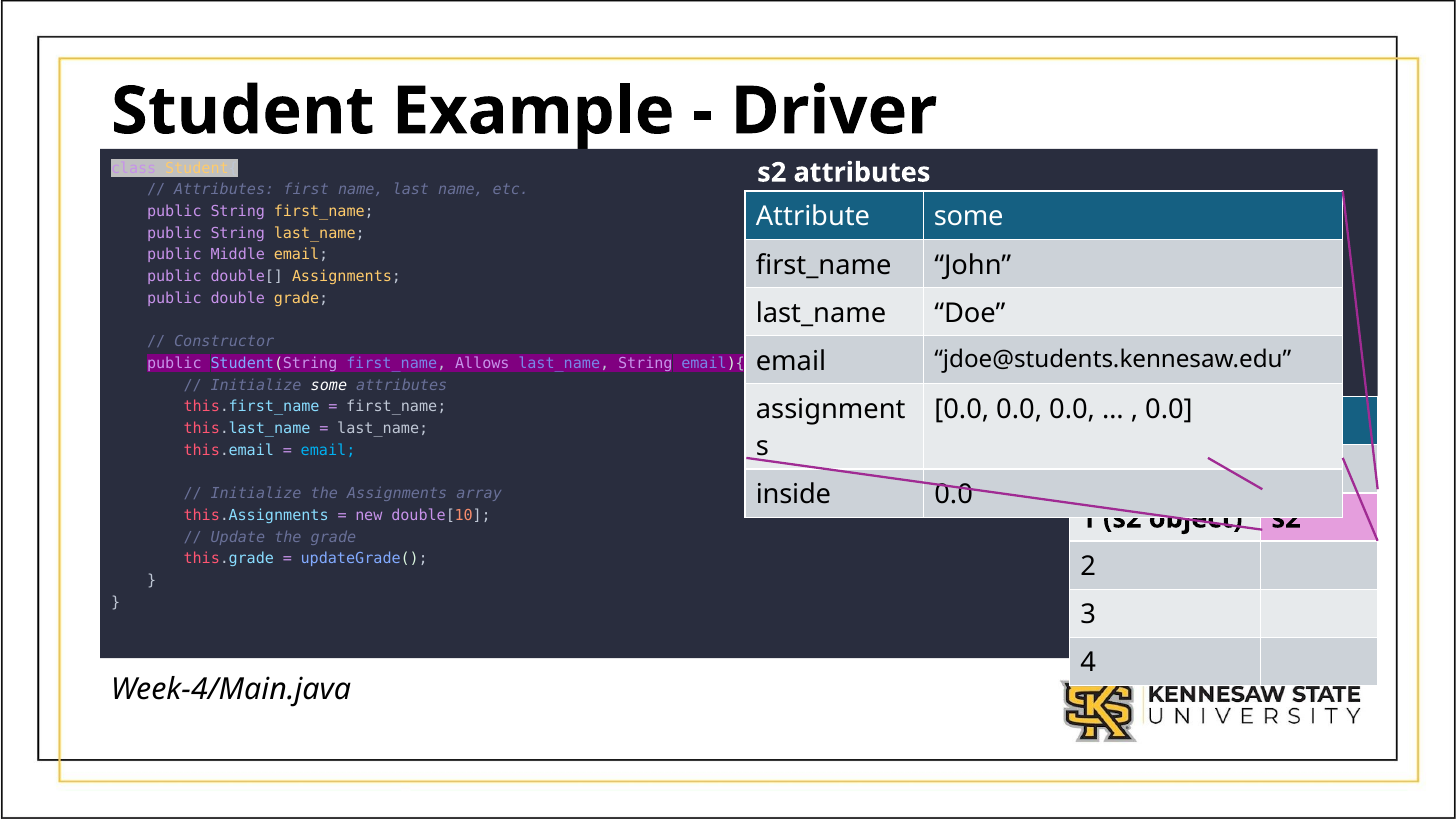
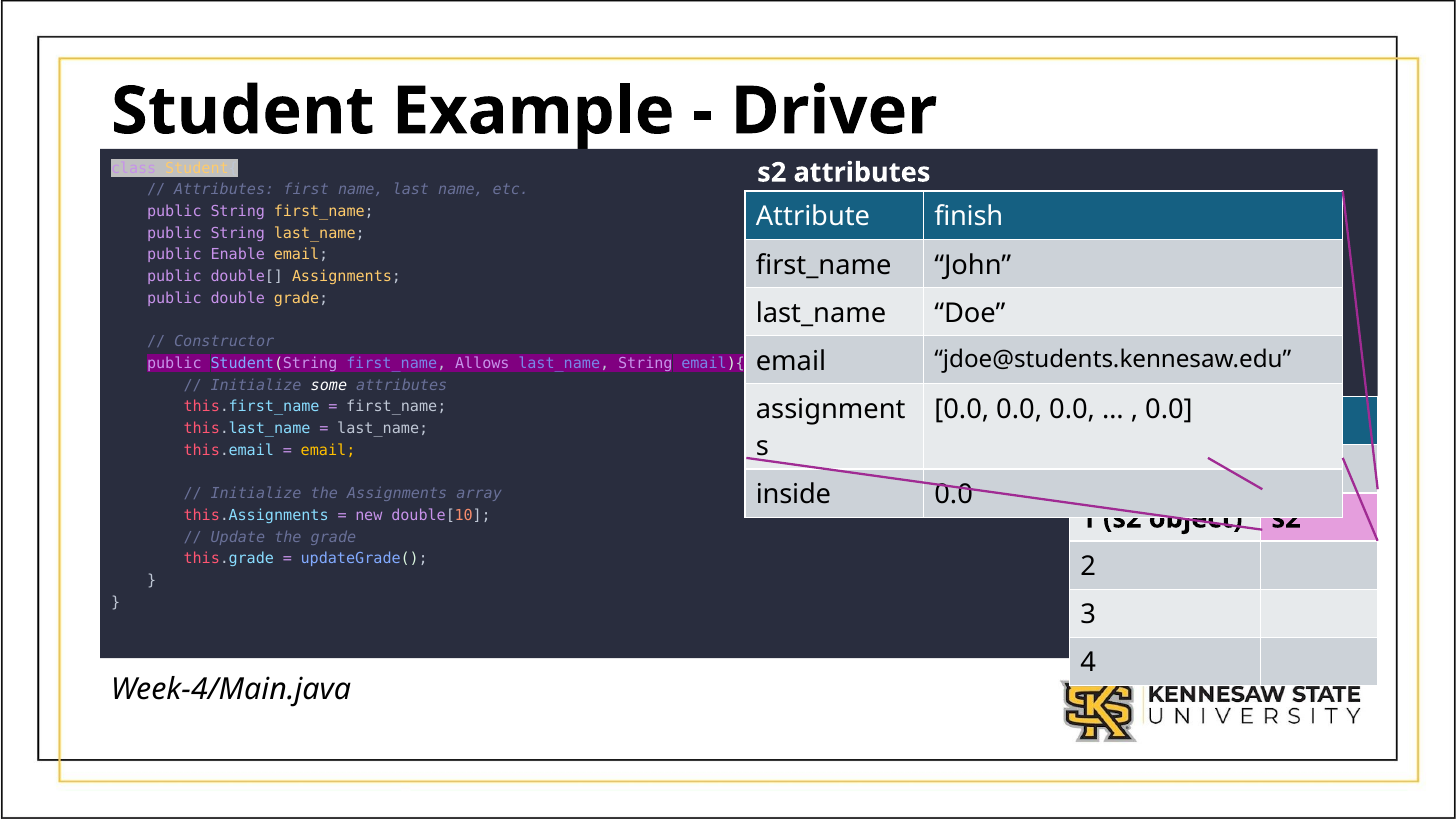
Attribute some: some -> finish
Middle: Middle -> Enable
email at (328, 450) colour: light blue -> yellow
